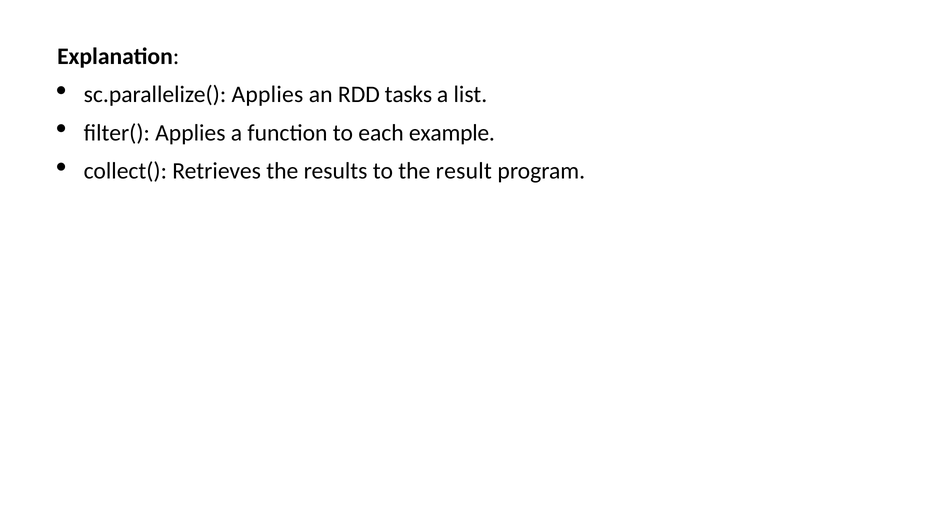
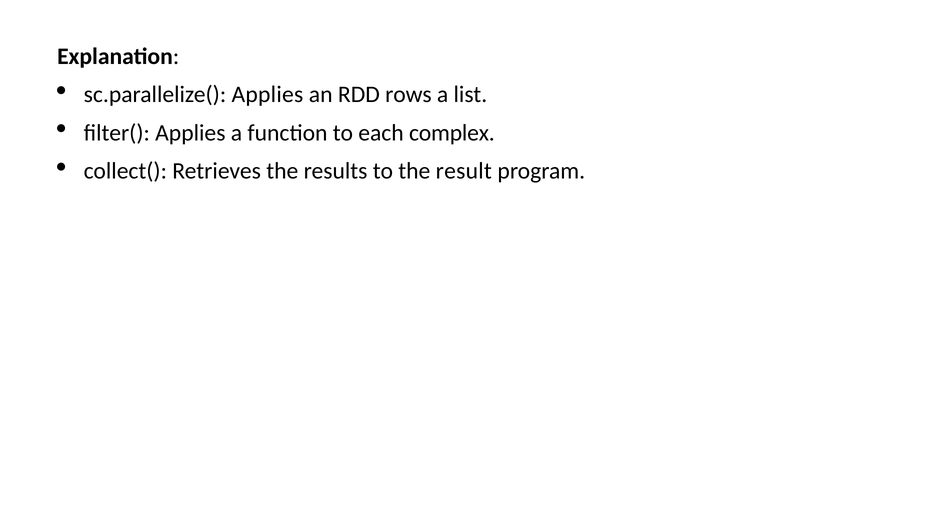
tasks: tasks -> rows
example: example -> complex
